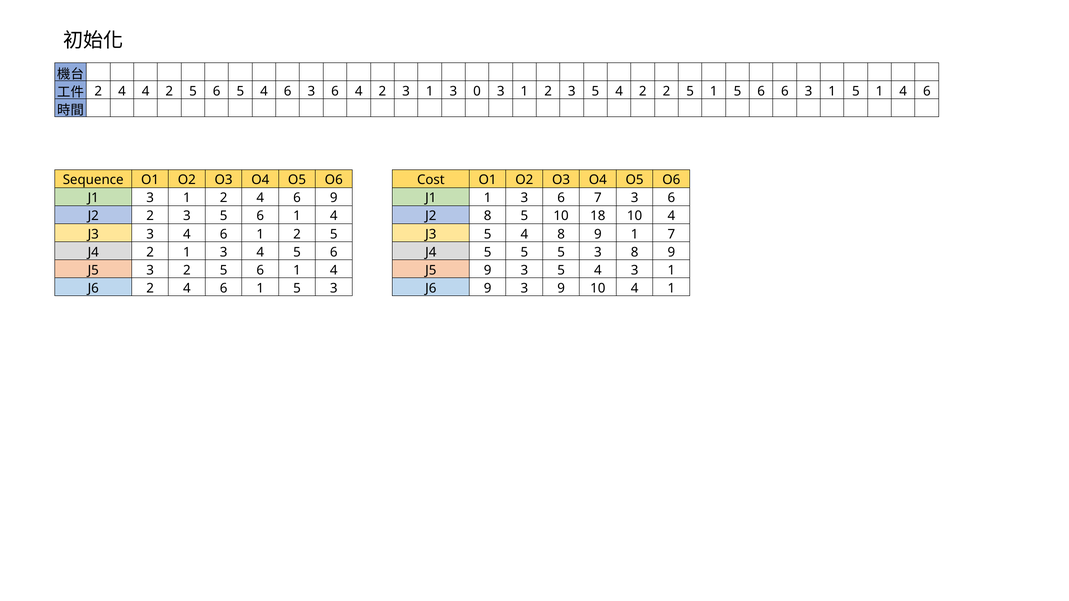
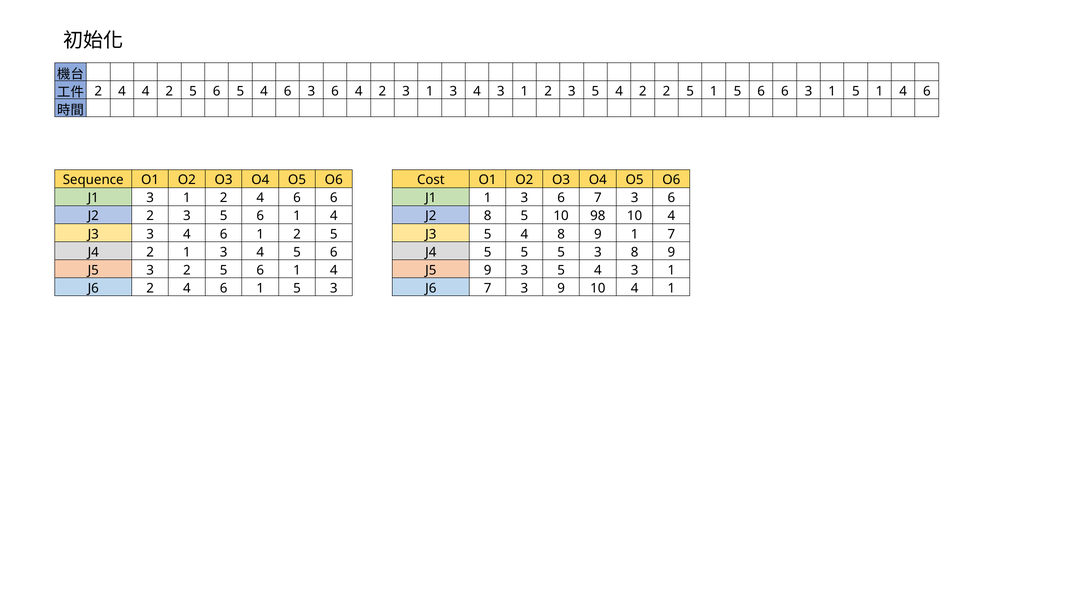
3 1 3 0: 0 -> 4
4 6 9: 9 -> 6
18: 18 -> 98
J6 9: 9 -> 7
